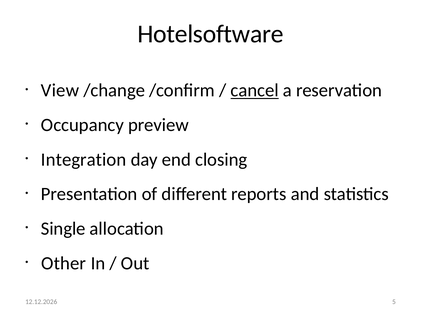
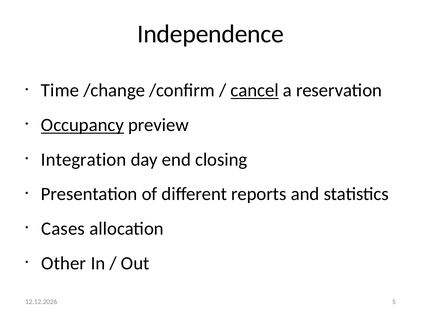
Hotelsoftware: Hotelsoftware -> Independence
View: View -> Time
Occupancy underline: none -> present
Single: Single -> Cases
